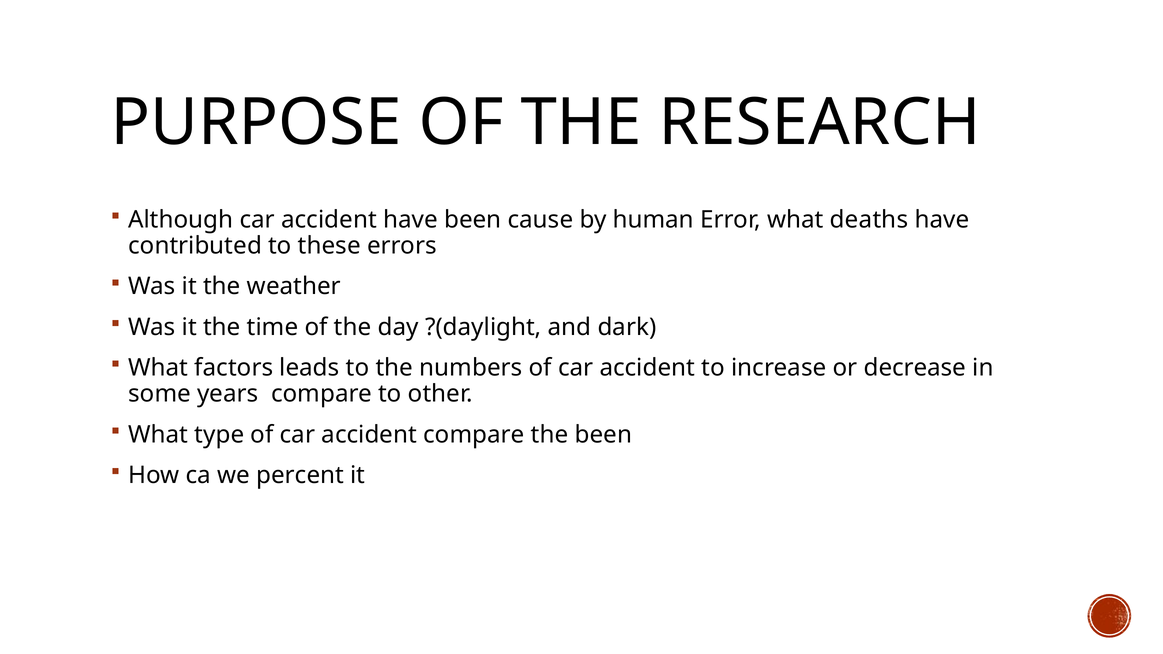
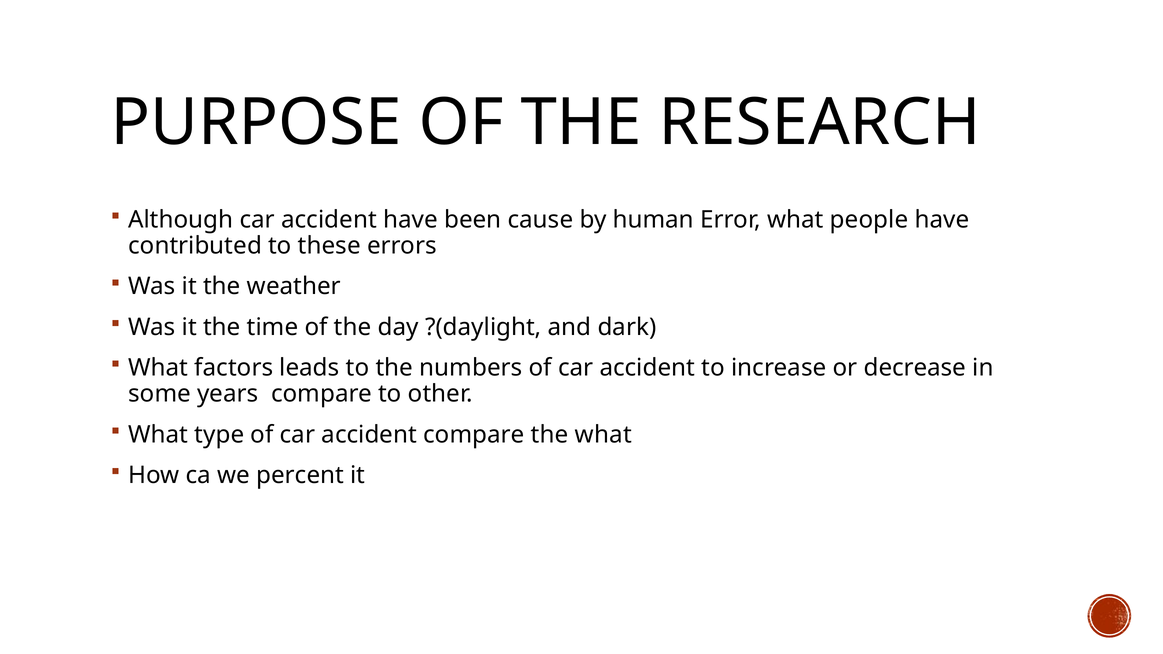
deaths: deaths -> people
the been: been -> what
